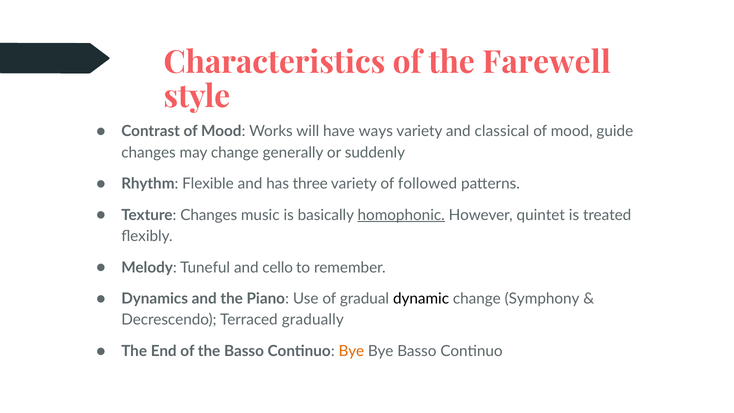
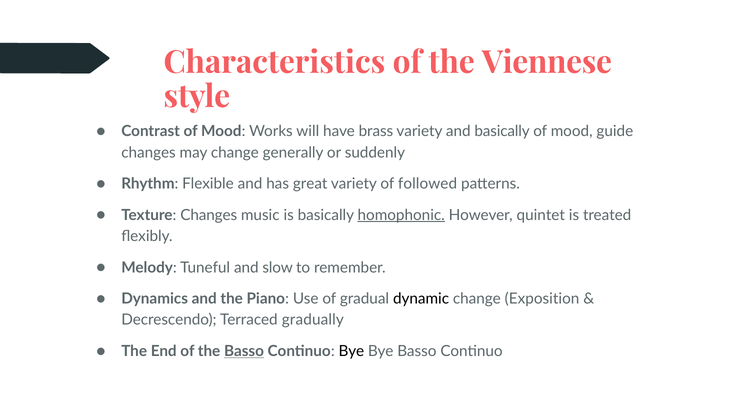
Farewell: Farewell -> Viennese
ways: ways -> brass
and classical: classical -> basically
three: three -> great
cello: cello -> slow
Symphony: Symphony -> Exposition
Basso at (244, 351) underline: none -> present
Bye at (351, 351) colour: orange -> black
